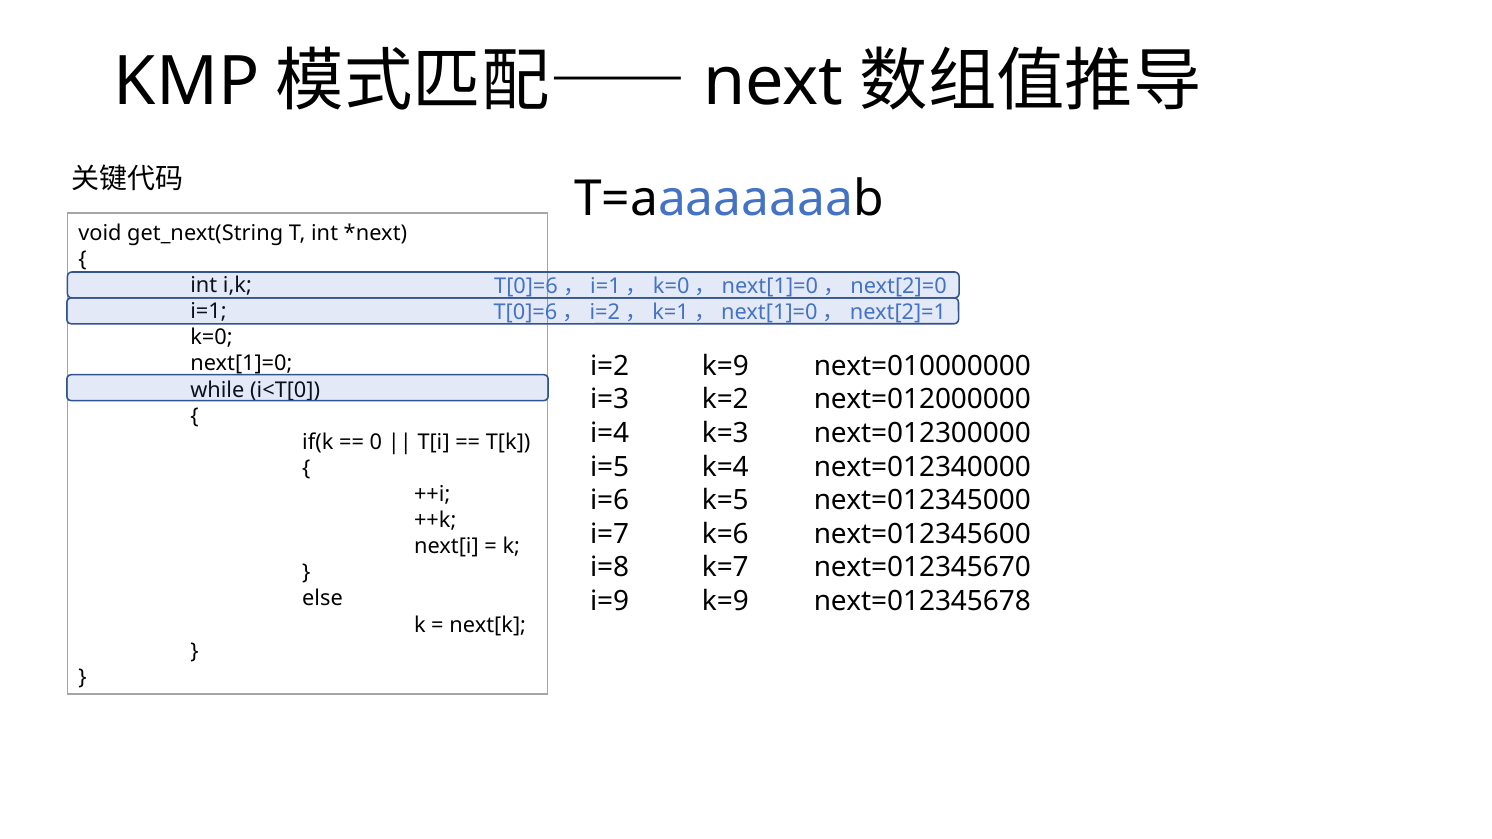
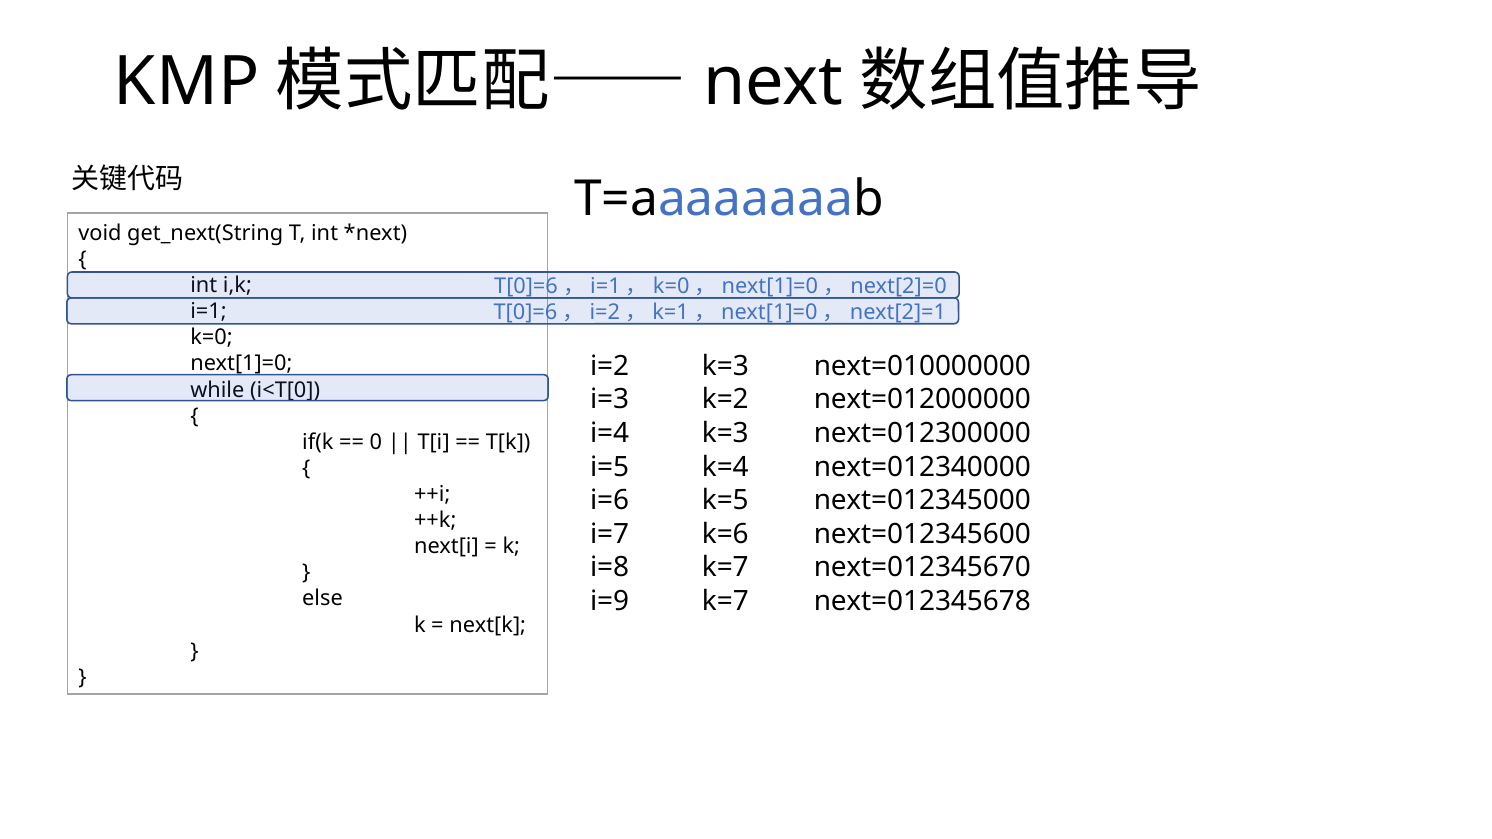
i=2 k=9: k=9 -> k=3
i=9 k=9: k=9 -> k=7
